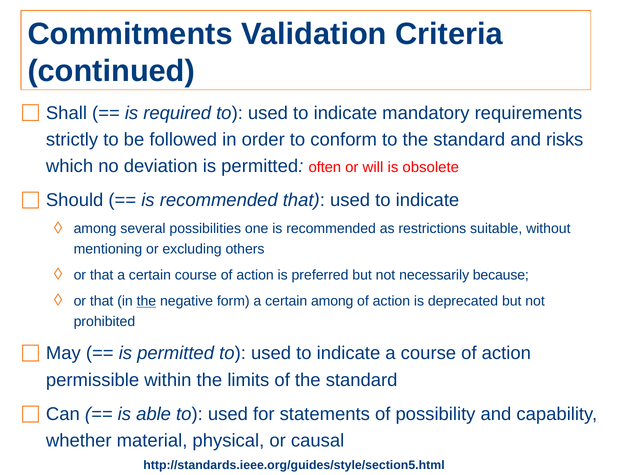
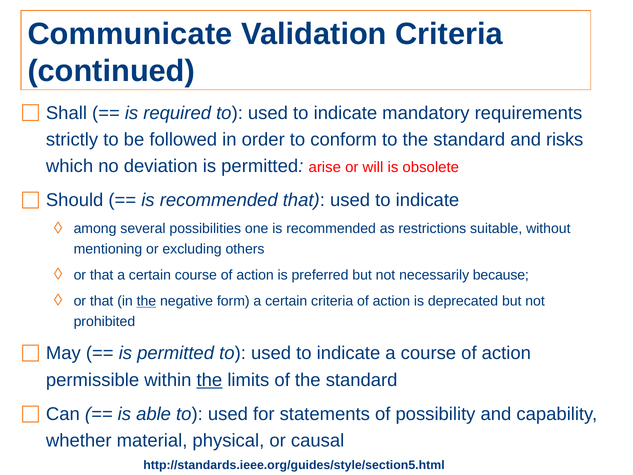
Commitments: Commitments -> Communicate
often: often -> arise
certain among: among -> criteria
the at (209, 380) underline: none -> present
